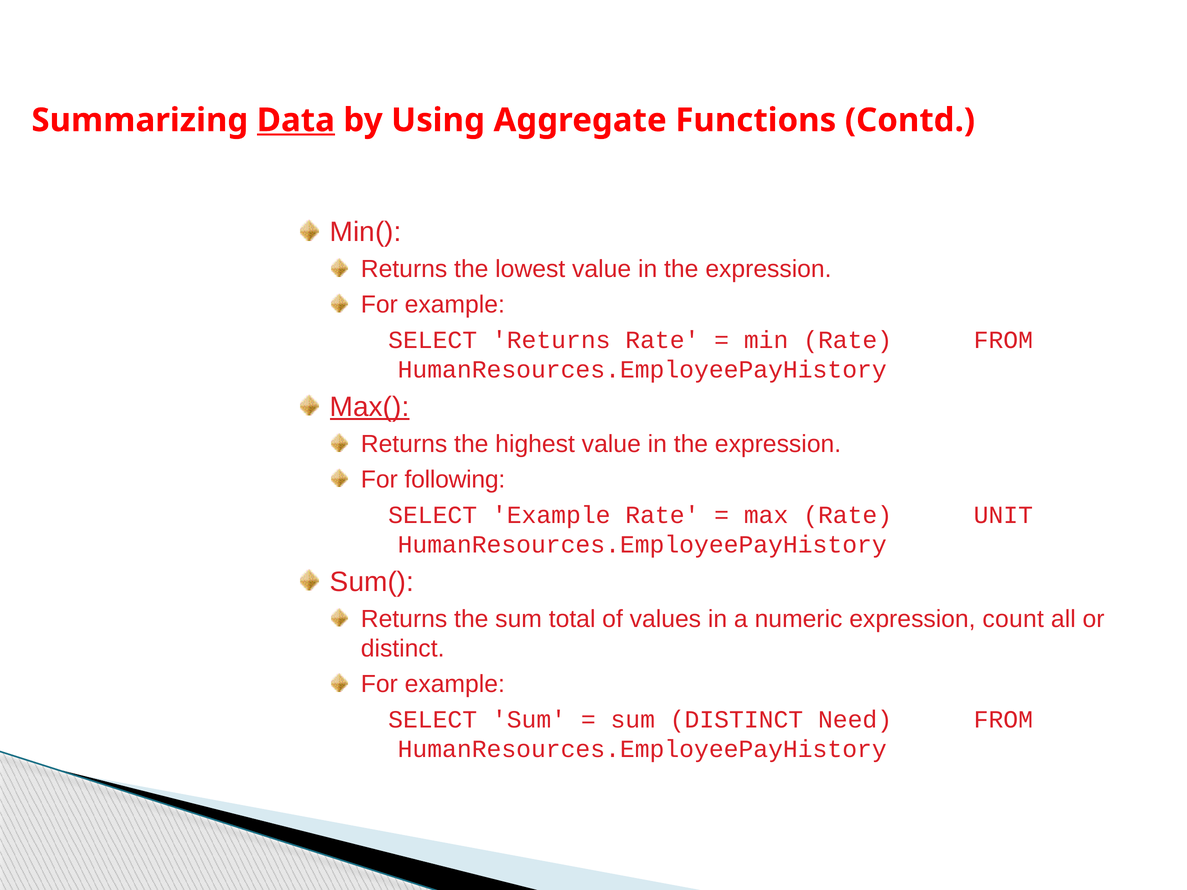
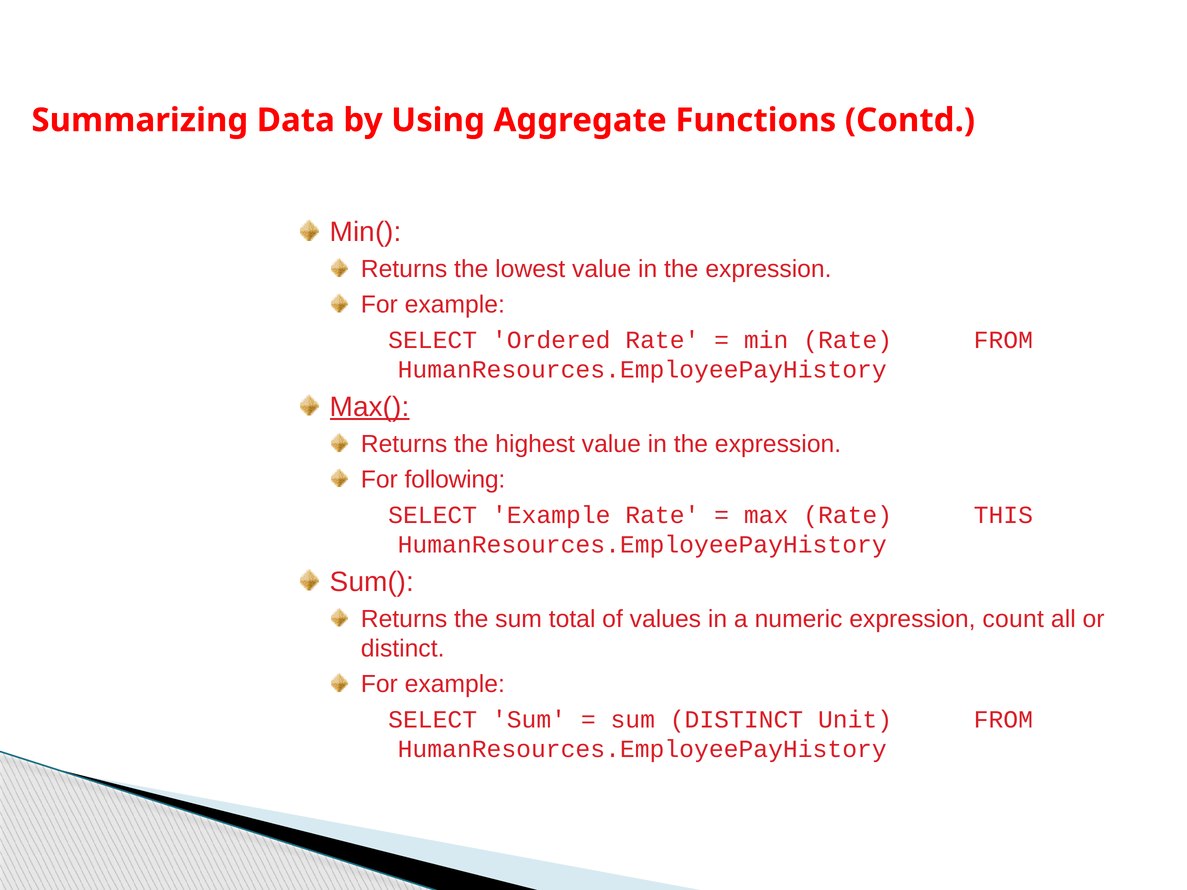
Data underline: present -> none
SELECT Returns: Returns -> Ordered
UNIT: UNIT -> THIS
Need: Need -> Unit
